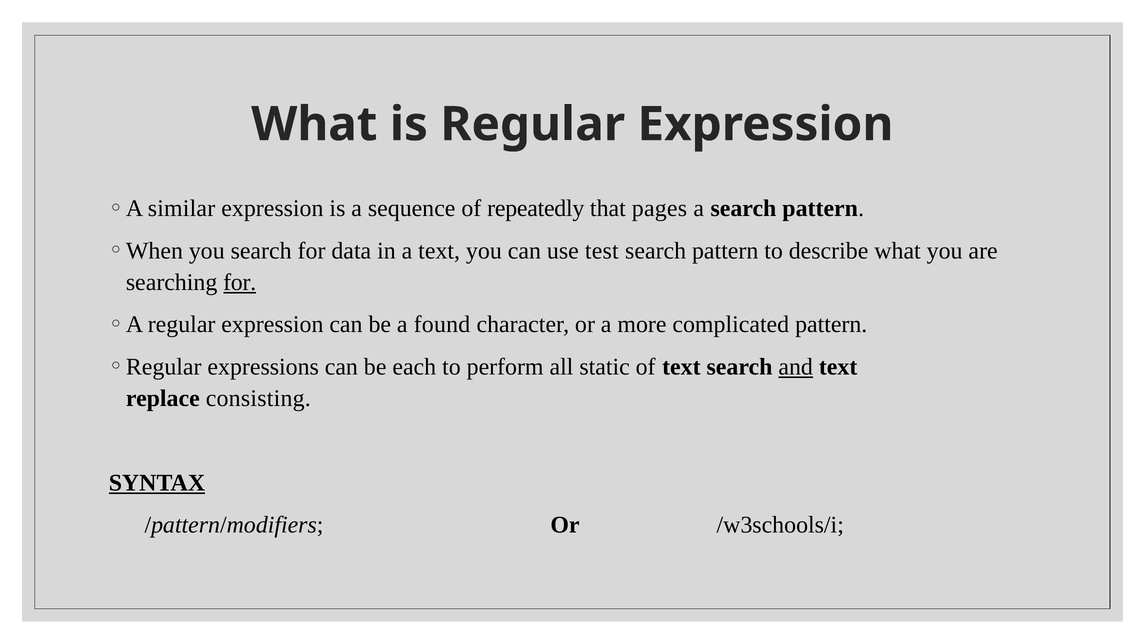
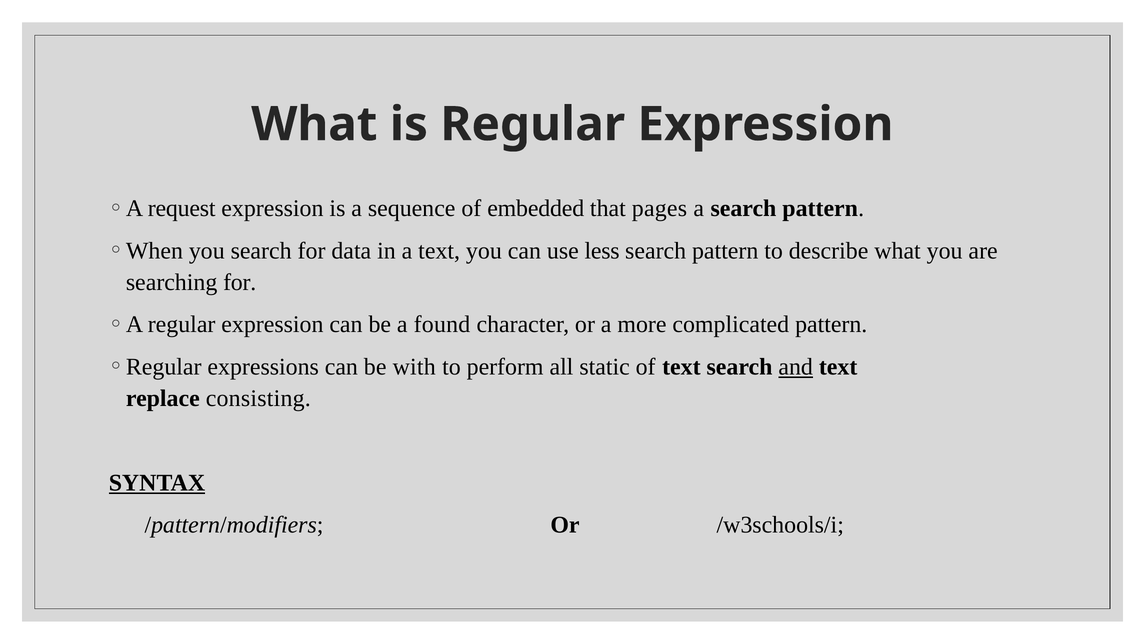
similar: similar -> request
repeatedly: repeatedly -> embedded
test: test -> less
for at (240, 282) underline: present -> none
each: each -> with
